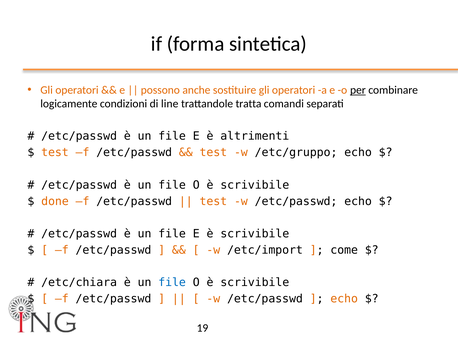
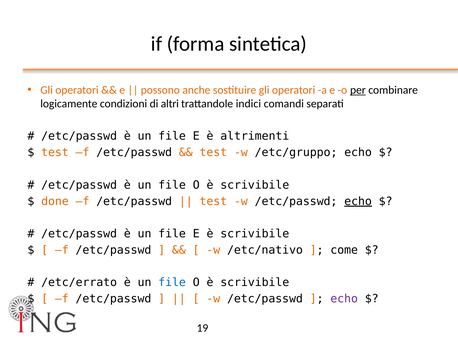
line: line -> altri
tratta: tratta -> indici
echo at (358, 202) underline: none -> present
/etc/import: /etc/import -> /etc/nativo
/etc/chiara: /etc/chiara -> /etc/errato
echo at (344, 299) colour: orange -> purple
